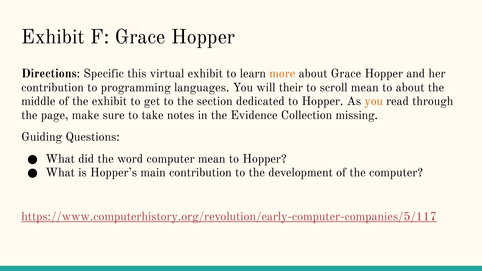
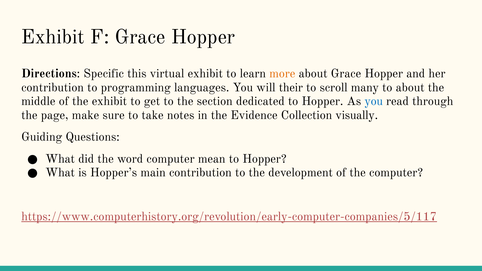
scroll mean: mean -> many
you at (374, 101) colour: orange -> blue
missing: missing -> visually
